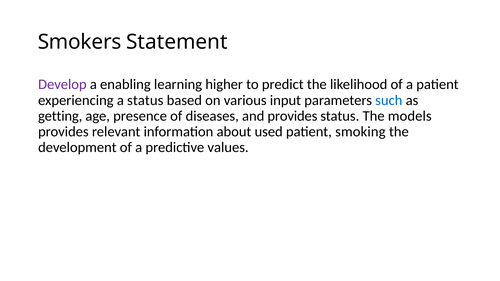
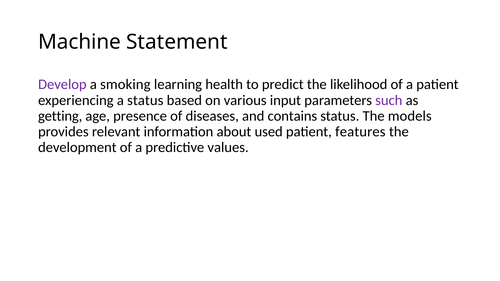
Smokers: Smokers -> Machine
enabling: enabling -> smoking
higher: higher -> health
such colour: blue -> purple
and provides: provides -> contains
smoking: smoking -> features
